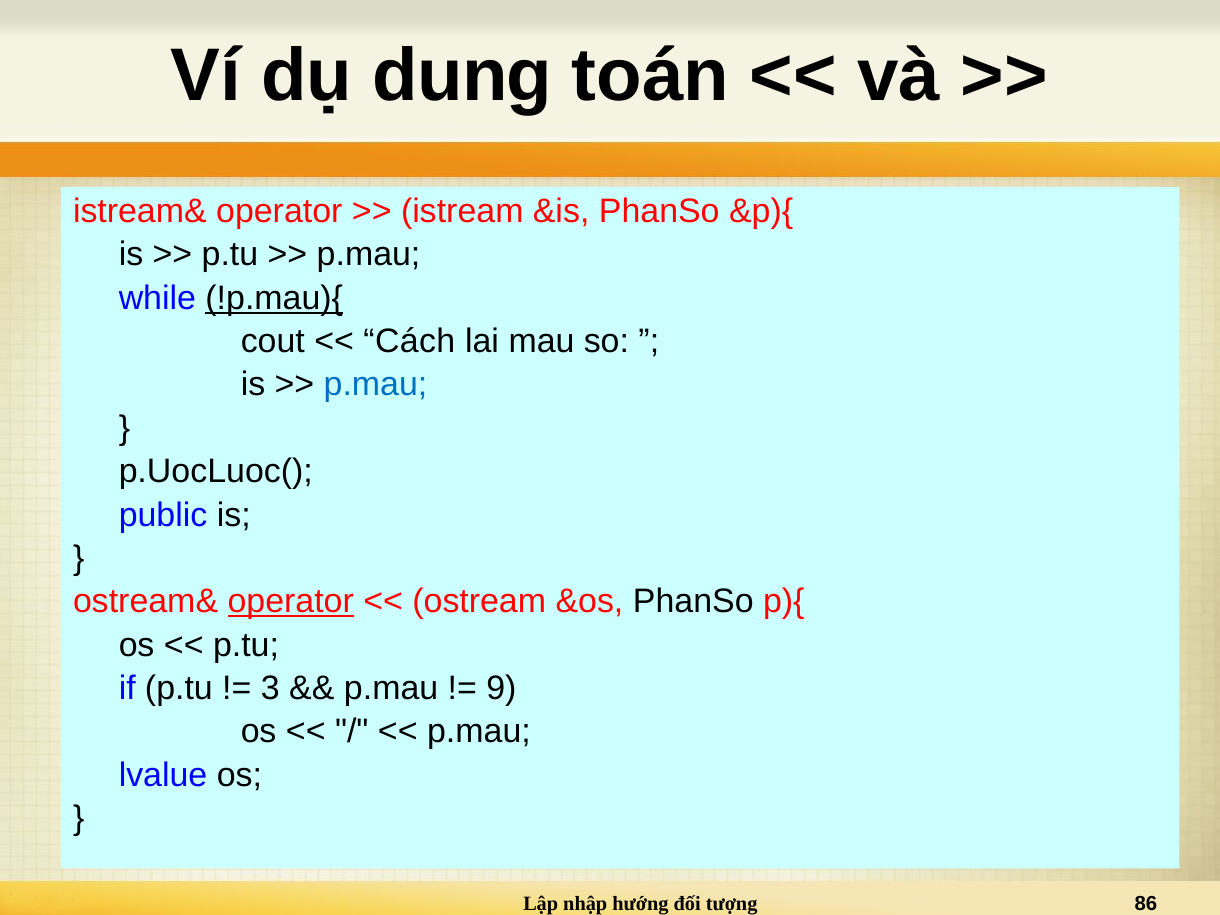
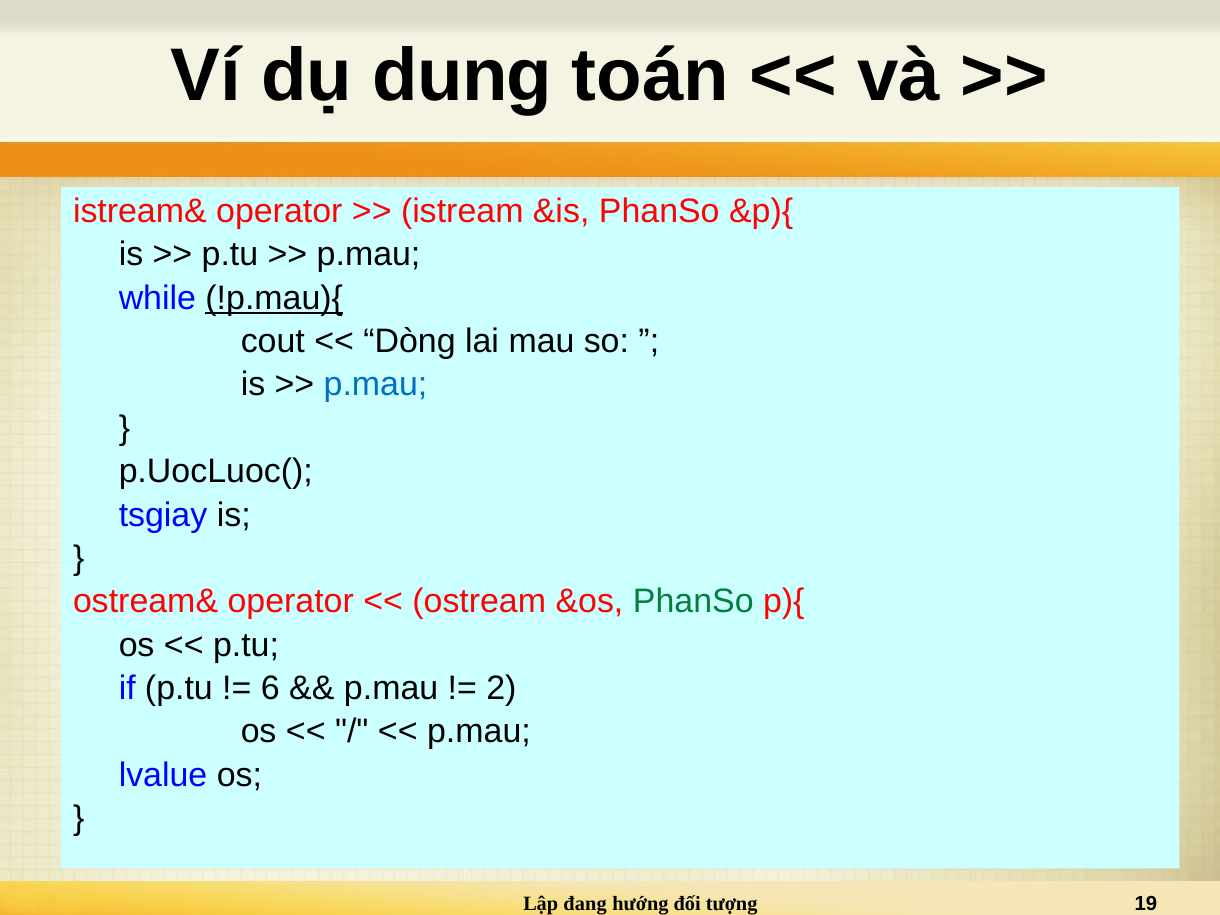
Cách: Cách -> Dòng
public: public -> tsgiay
operator at (291, 602) underline: present -> none
PhanSo at (693, 602) colour: black -> green
3: 3 -> 6
9: 9 -> 2
nhập: nhập -> đang
86: 86 -> 19
